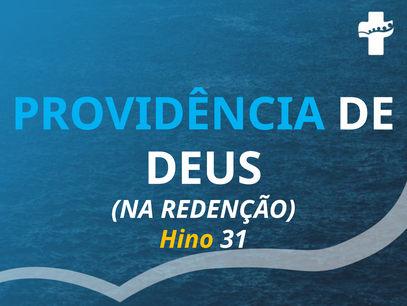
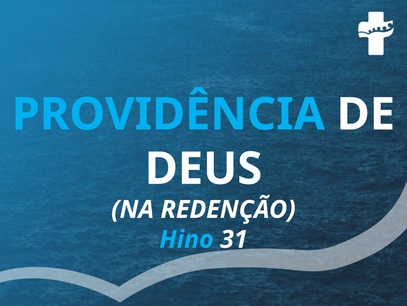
Hino colour: yellow -> light blue
